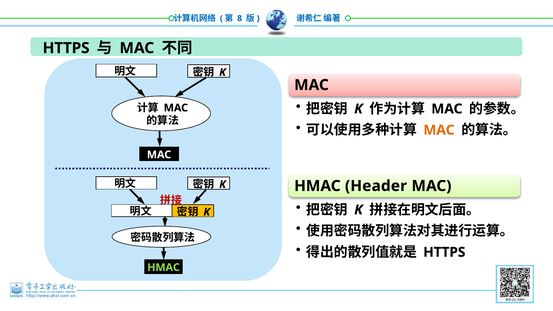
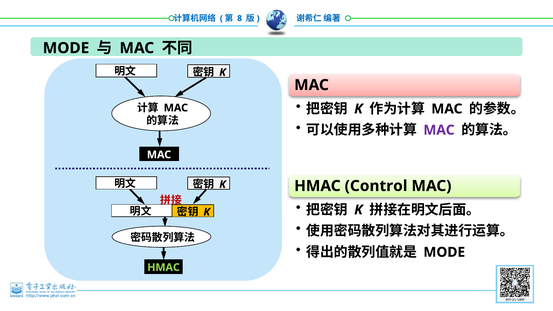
HTTPS at (66, 48): HTTPS -> MODE
MAC at (439, 130) colour: orange -> purple
Header: Header -> Control
HTTPS at (444, 252): HTTPS -> MODE
